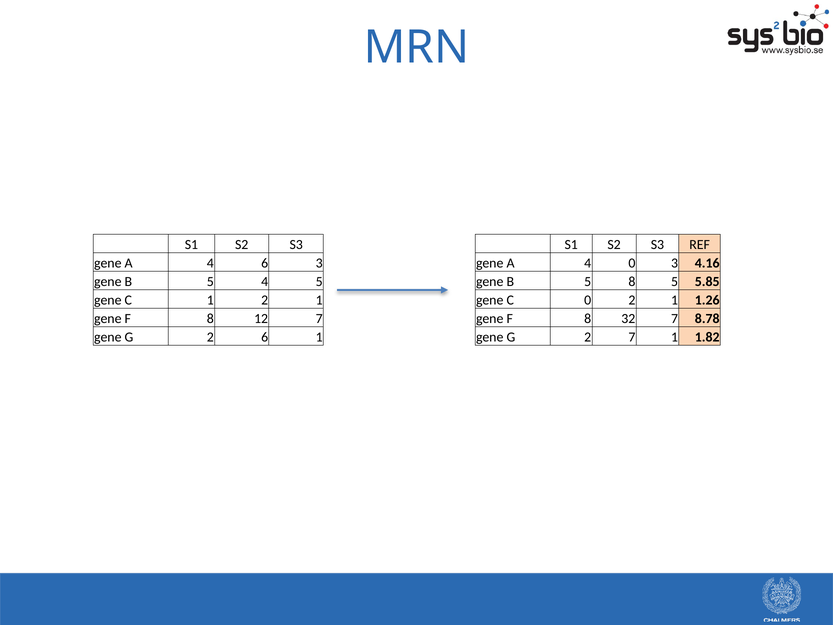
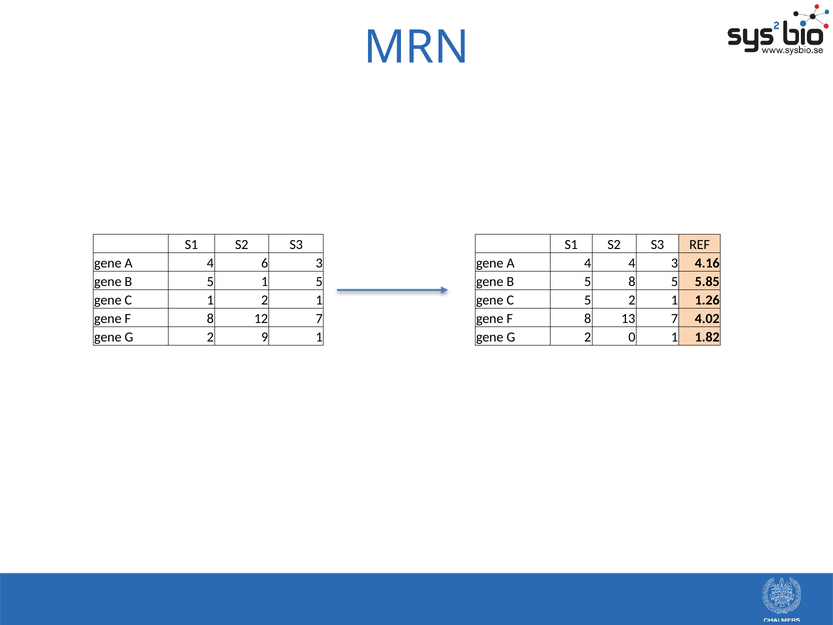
4 0: 0 -> 4
5 4: 4 -> 1
C 0: 0 -> 5
32: 32 -> 13
8.78: 8.78 -> 4.02
2 6: 6 -> 9
2 7: 7 -> 0
